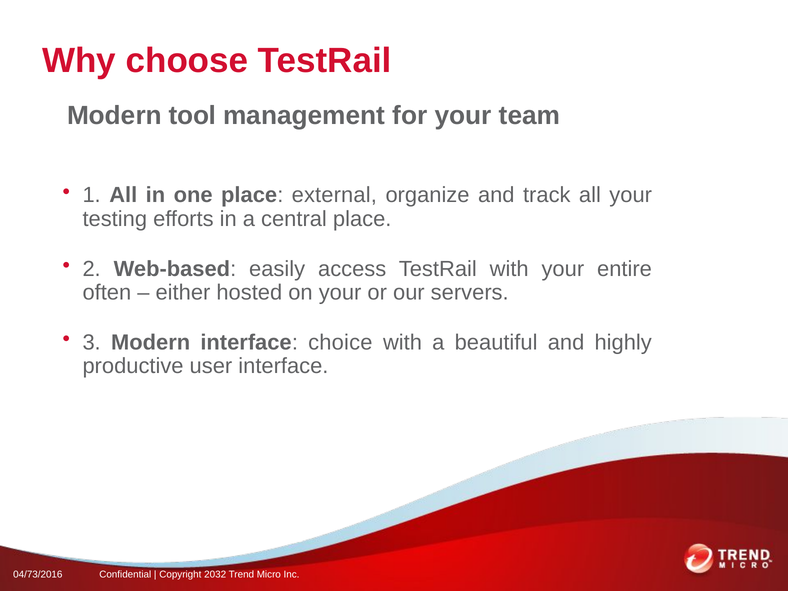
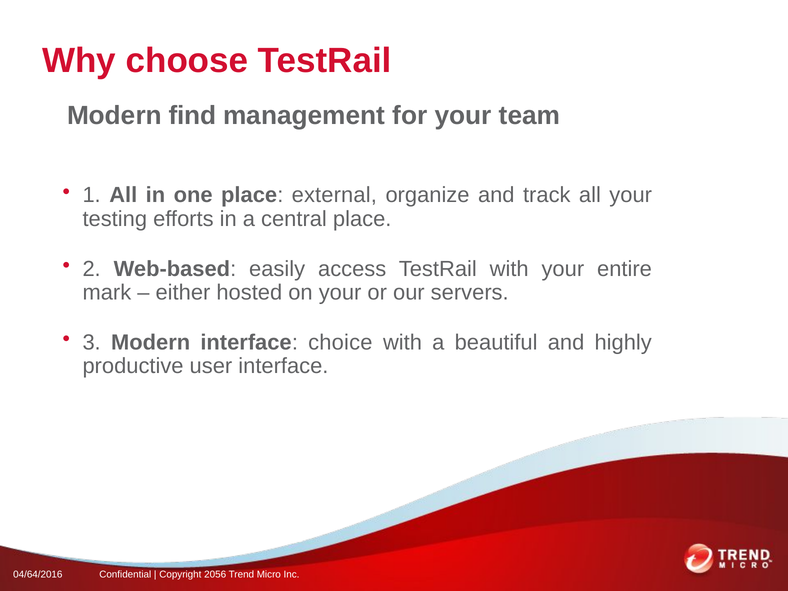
tool: tool -> find
often: often -> mark
04/73/2016: 04/73/2016 -> 04/64/2016
2032: 2032 -> 2056
